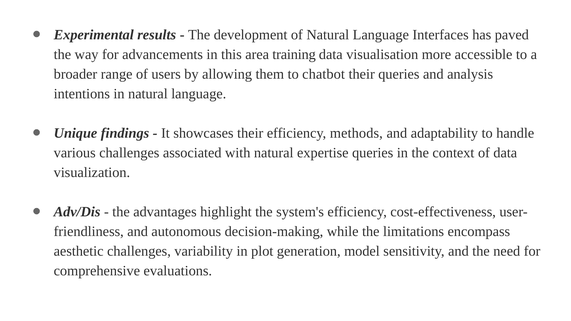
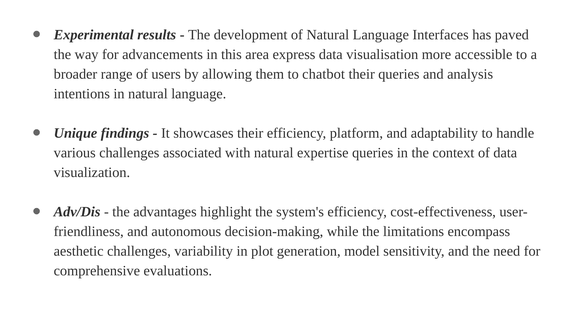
training: training -> express
methods: methods -> platform
